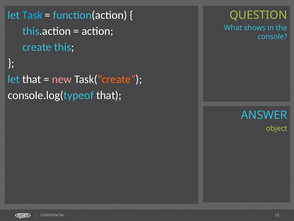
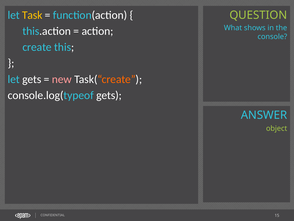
Task colour: light blue -> yellow
let that: that -> gets
console.log(typeof that: that -> gets
